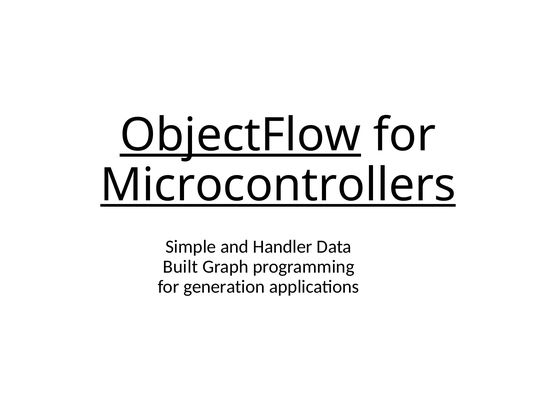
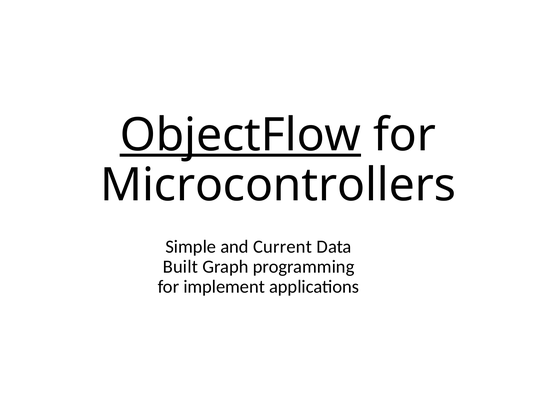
Microcontrollers underline: present -> none
Handler: Handler -> Current
generation: generation -> implement
